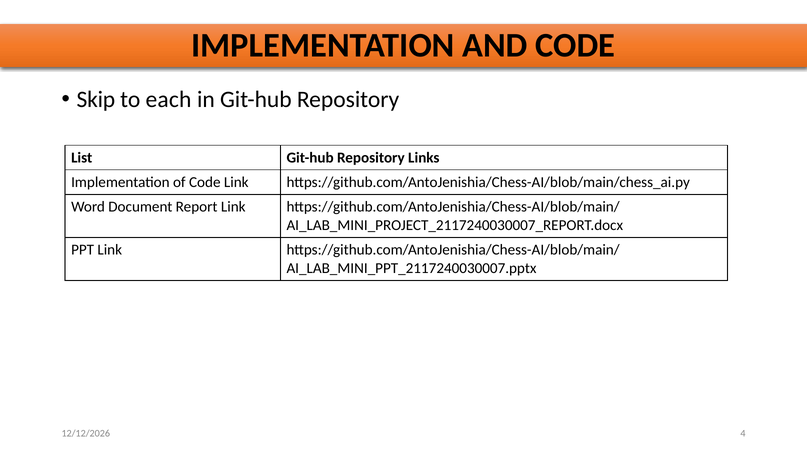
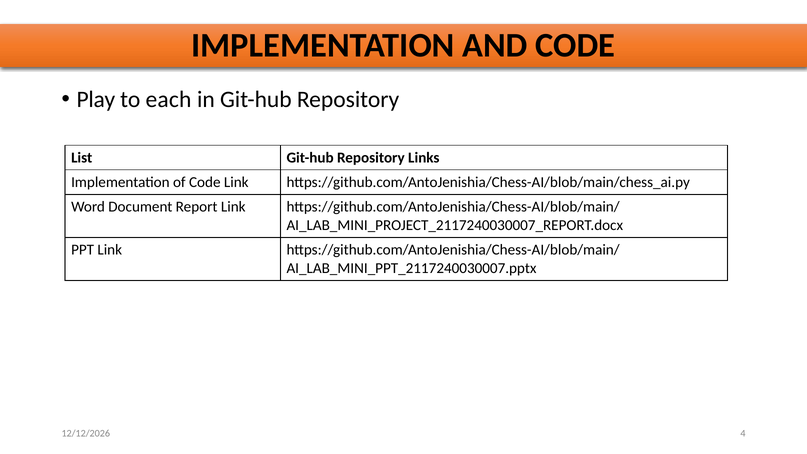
Skip: Skip -> Play
